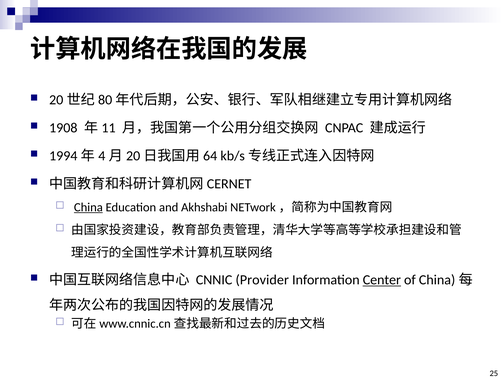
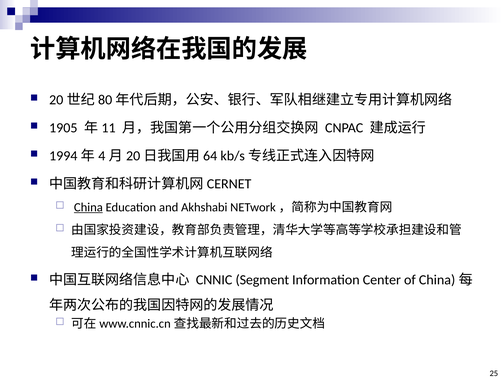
1908: 1908 -> 1905
Provider: Provider -> Segment
Center underline: present -> none
